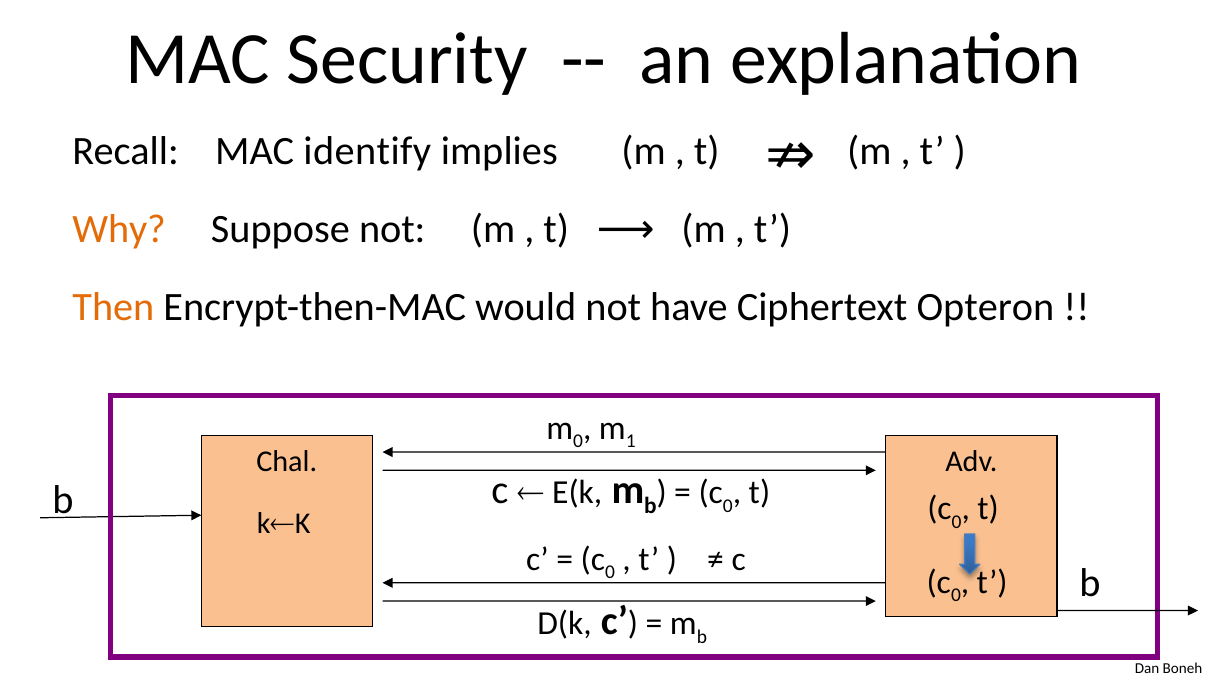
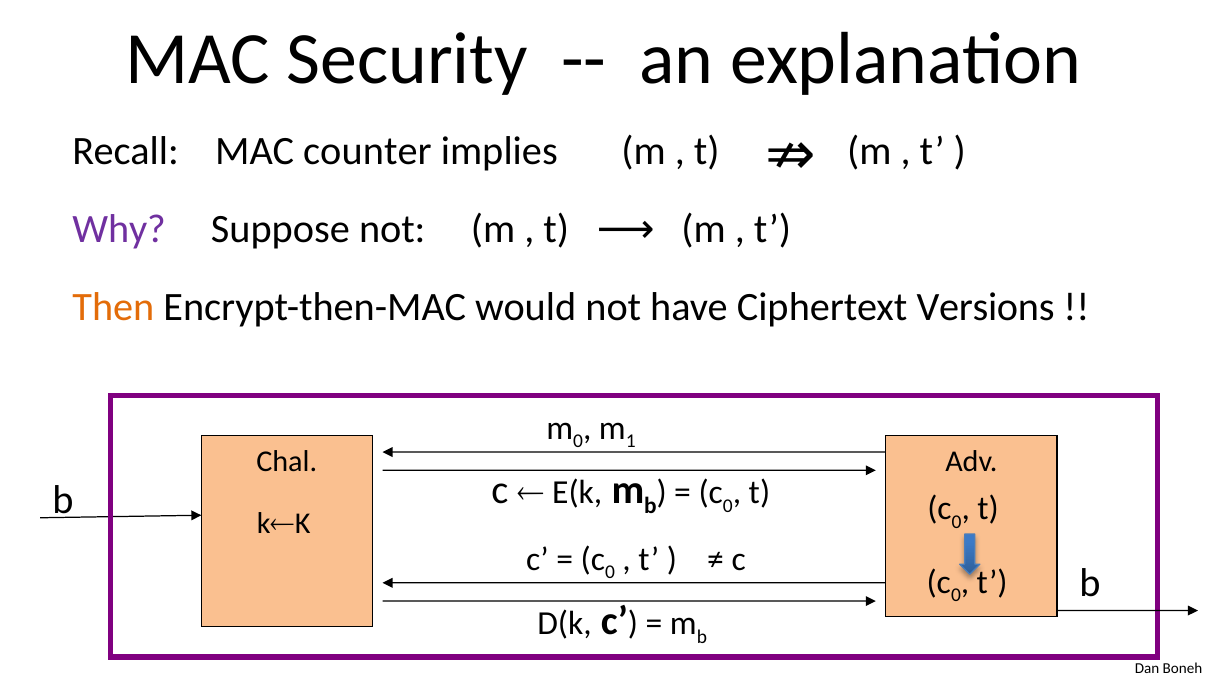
identify: identify -> counter
Why colour: orange -> purple
Opteron: Opteron -> Versions
